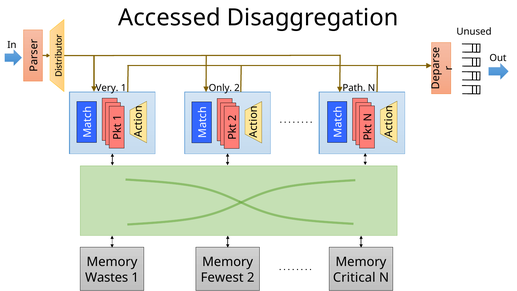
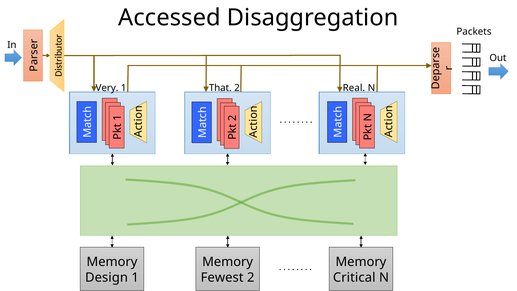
Unused: Unused -> Packets
Only: Only -> That
Path: Path -> Real
Wastes: Wastes -> Design
